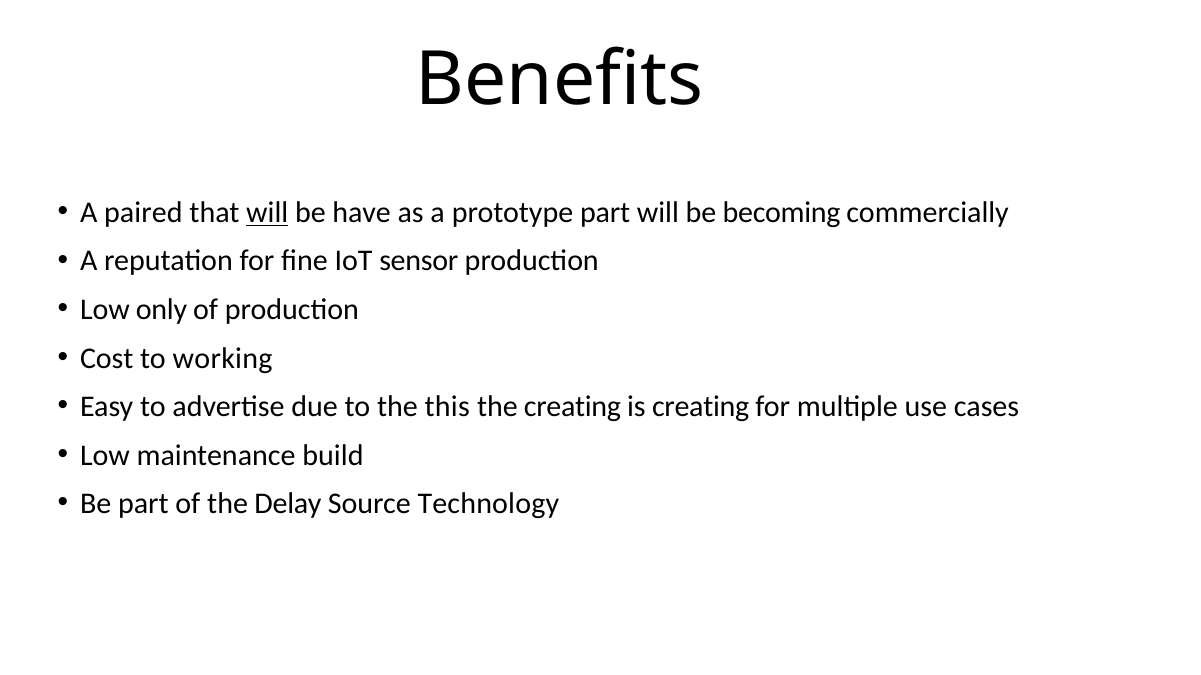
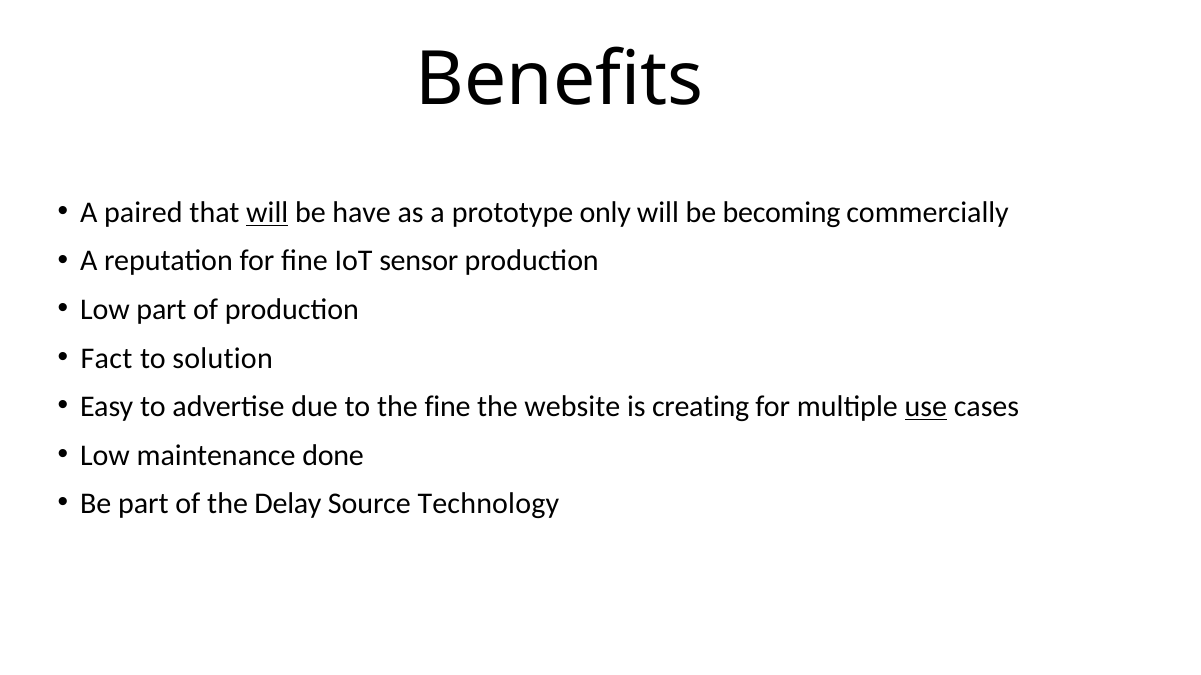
prototype part: part -> only
Low only: only -> part
Cost: Cost -> Fact
working: working -> solution
the this: this -> fine
the creating: creating -> website
use underline: none -> present
build: build -> done
